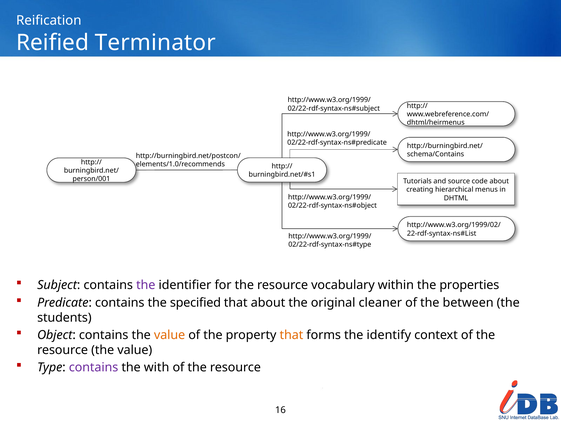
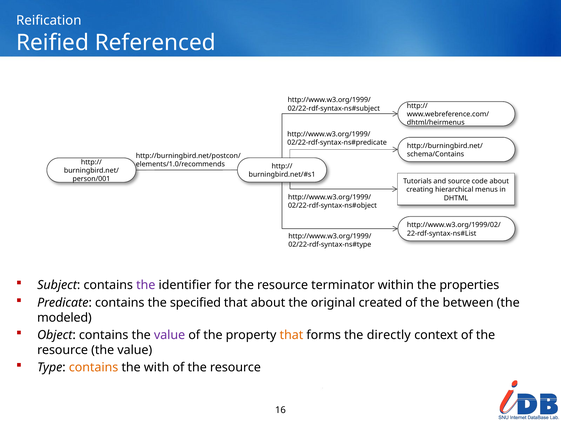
Terminator: Terminator -> Referenced
vocabulary: vocabulary -> terminator
cleaner: cleaner -> created
students: students -> modeled
value at (170, 335) colour: orange -> purple
identify: identify -> directly
contains at (94, 367) colour: purple -> orange
